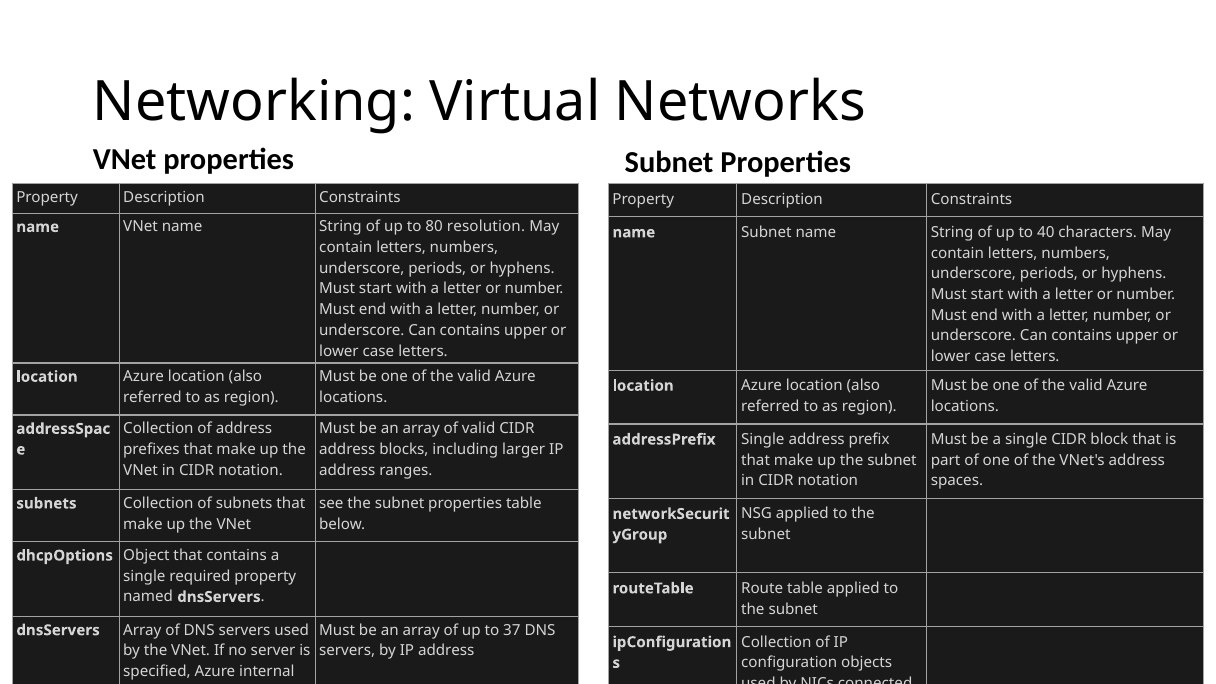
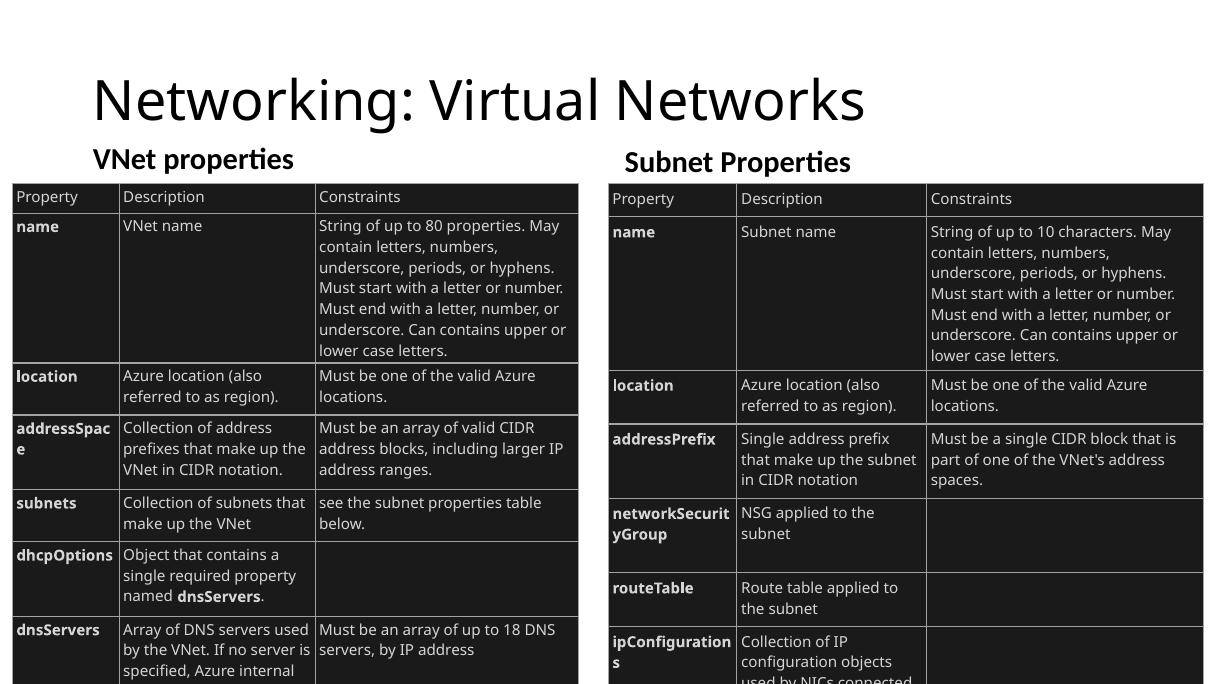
80 resolution: resolution -> properties
40: 40 -> 10
37: 37 -> 18
